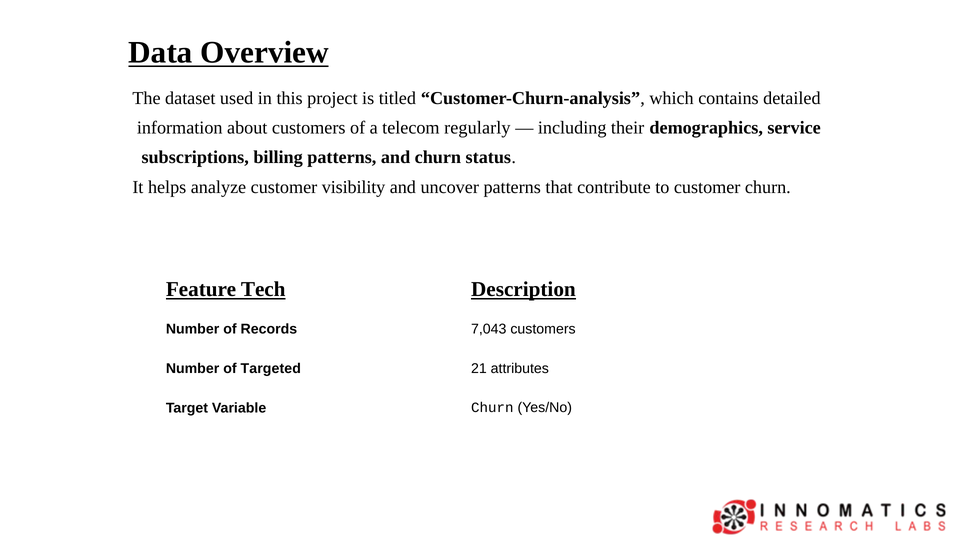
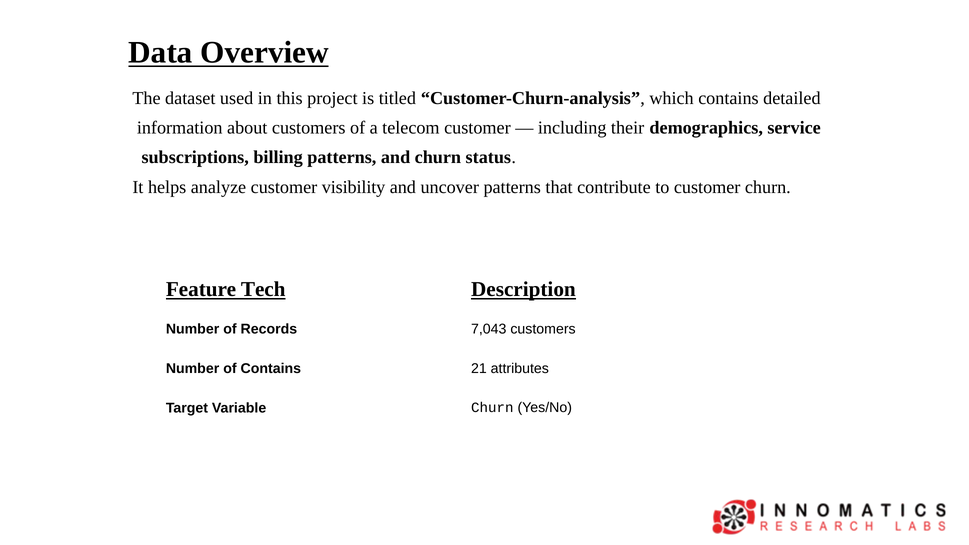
telecom regularly: regularly -> customer
of Targeted: Targeted -> Contains
